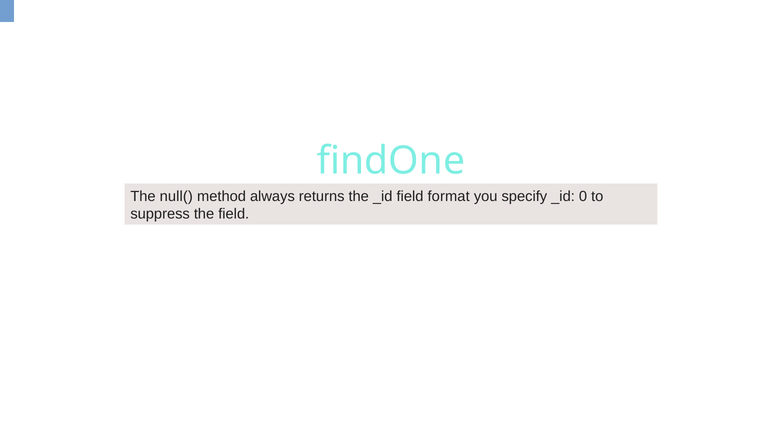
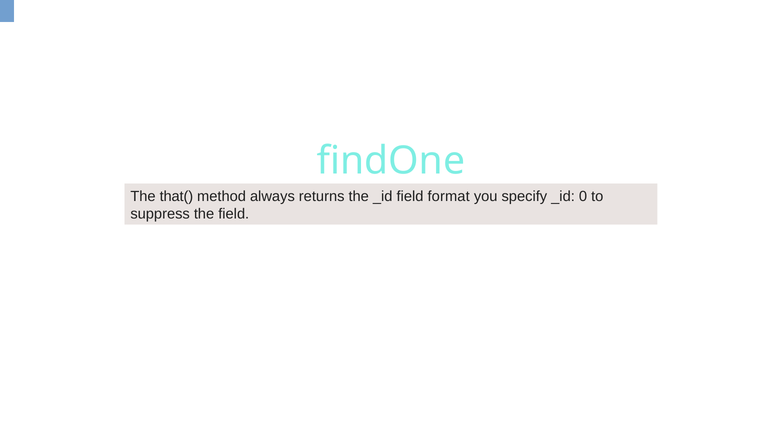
null(: null( -> that(
